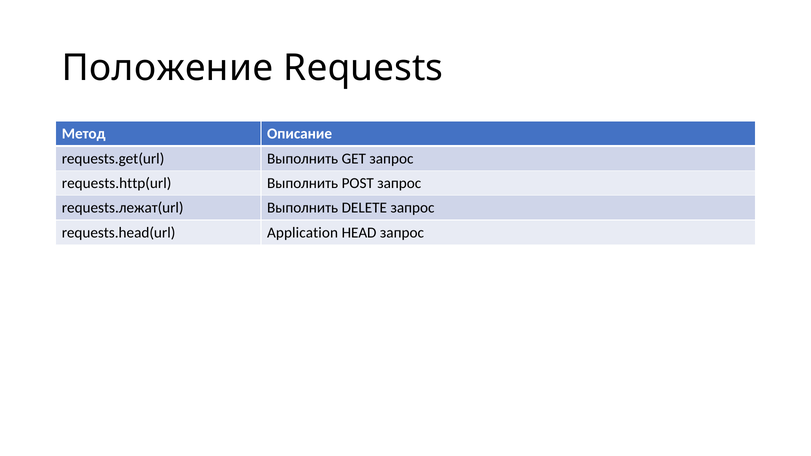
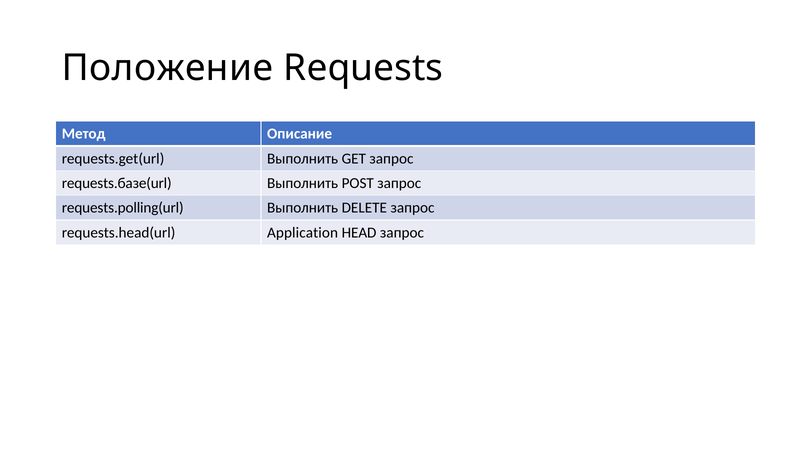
requests.http(url: requests.http(url -> requests.базе(url
requests.лежат(url: requests.лежат(url -> requests.polling(url
